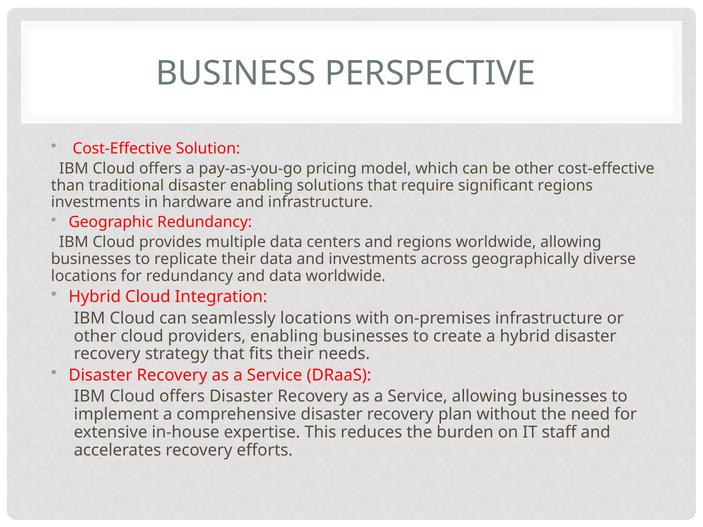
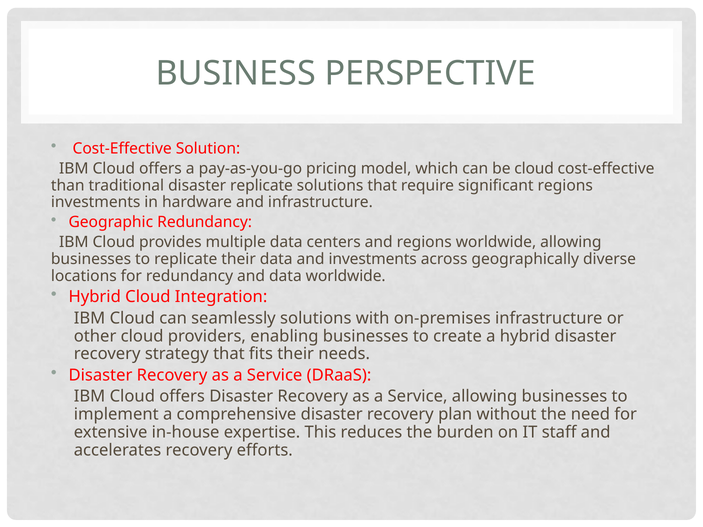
be other: other -> cloud
disaster enabling: enabling -> replicate
seamlessly locations: locations -> solutions
